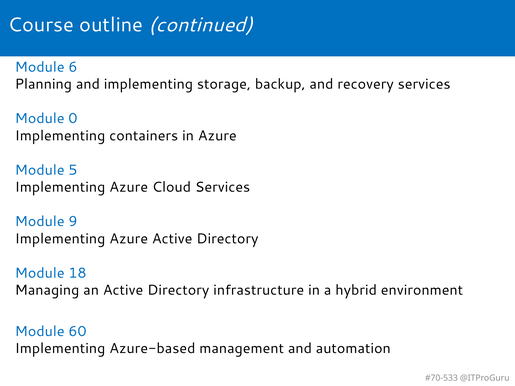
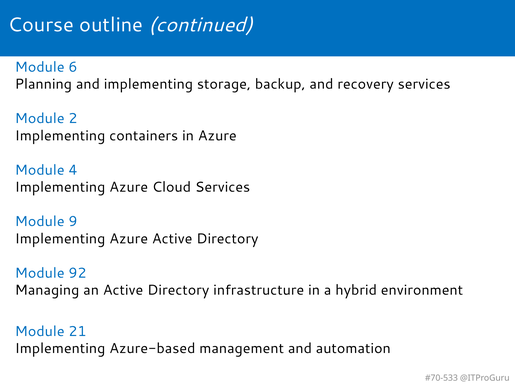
0: 0 -> 2
5: 5 -> 4
18: 18 -> 92
60: 60 -> 21
